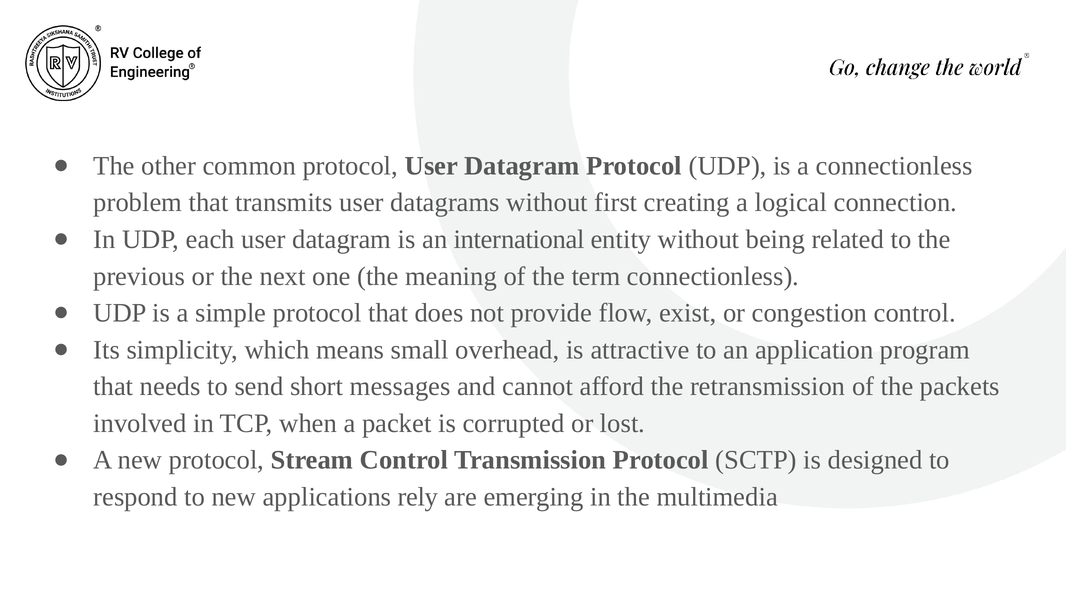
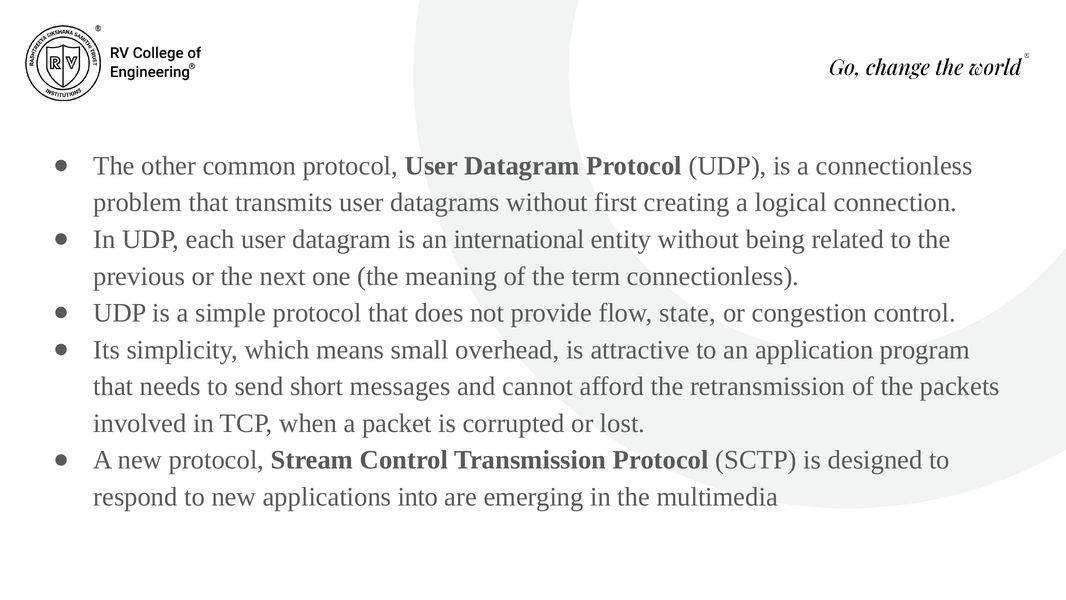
exist: exist -> state
rely: rely -> into
